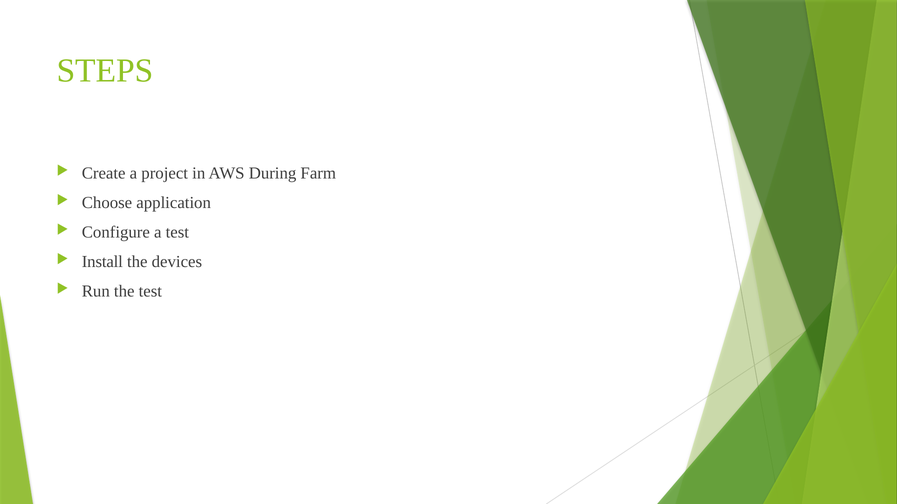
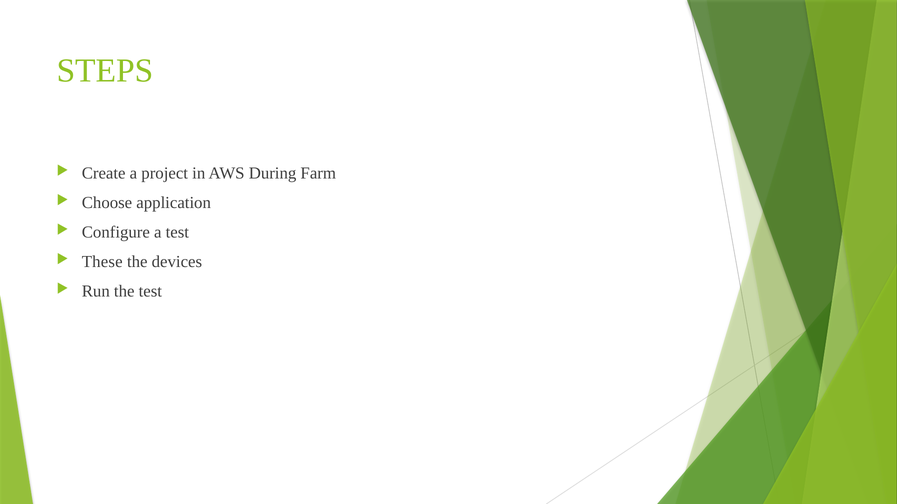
Install: Install -> These
